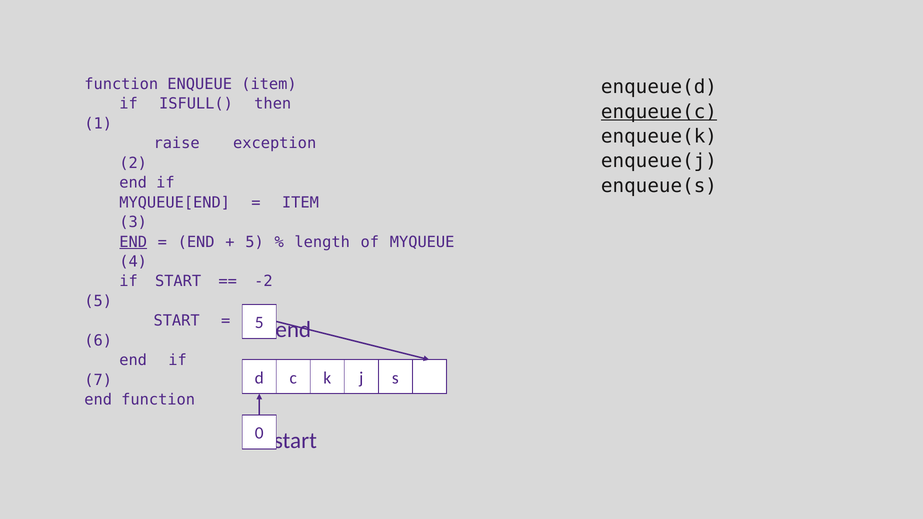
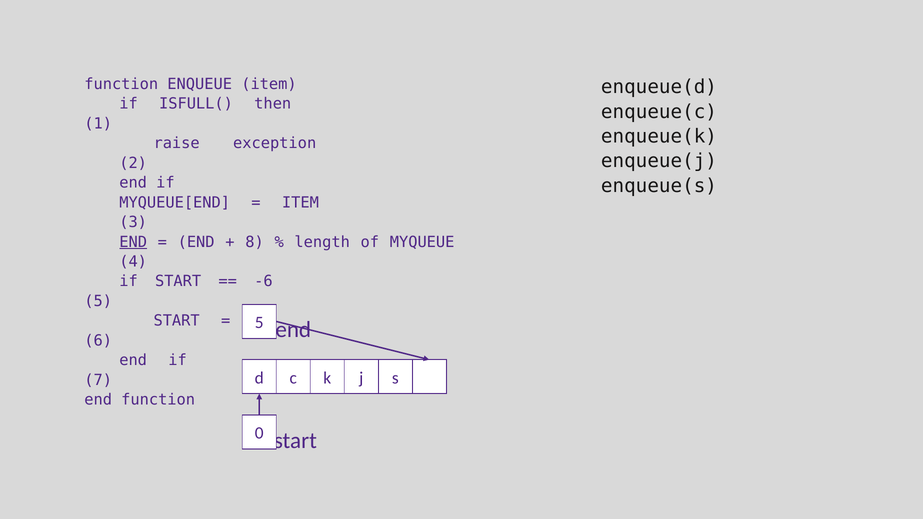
enqueue(c underline: present -> none
5 at (255, 242): 5 -> 8
-2: -2 -> -6
